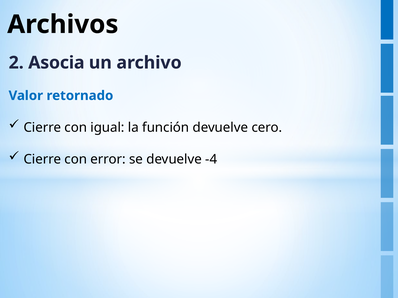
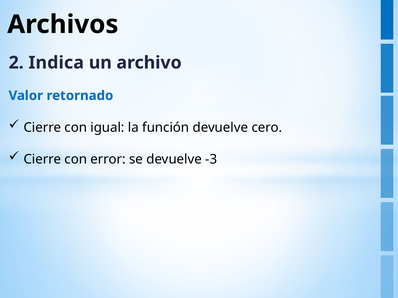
Asocia: Asocia -> Indica
-4: -4 -> -3
